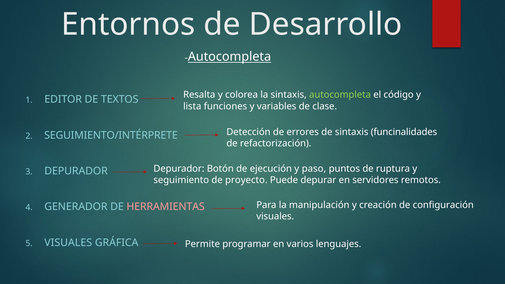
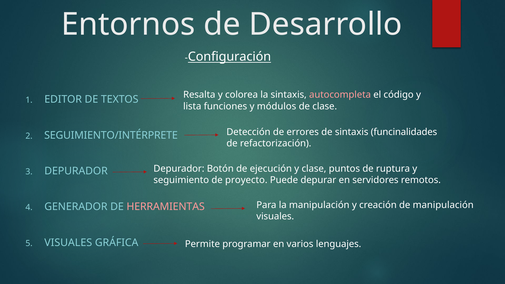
Autocompleta at (229, 57): Autocompleta -> Configuración
autocompleta at (340, 95) colour: light green -> pink
variables: variables -> módulos
y paso: paso -> clase
de configuración: configuración -> manipulación
